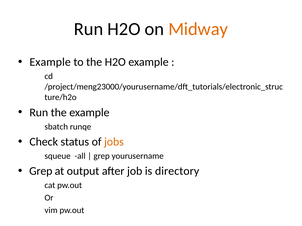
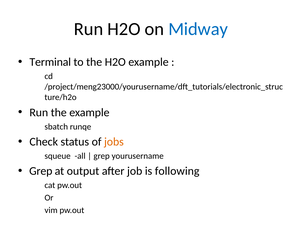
Midway colour: orange -> blue
Example at (50, 62): Example -> Terminal
directory: directory -> following
